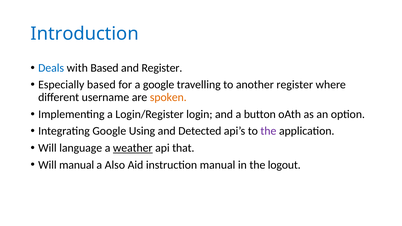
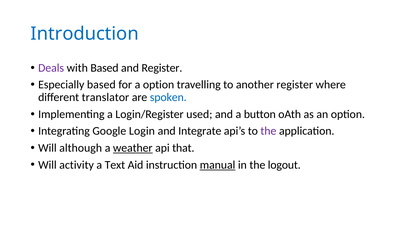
Deals colour: blue -> purple
a google: google -> option
username: username -> translator
spoken colour: orange -> blue
login: login -> used
Using: Using -> Login
Detected: Detected -> Integrate
language: language -> although
Will manual: manual -> activity
Also: Also -> Text
manual at (218, 165) underline: none -> present
